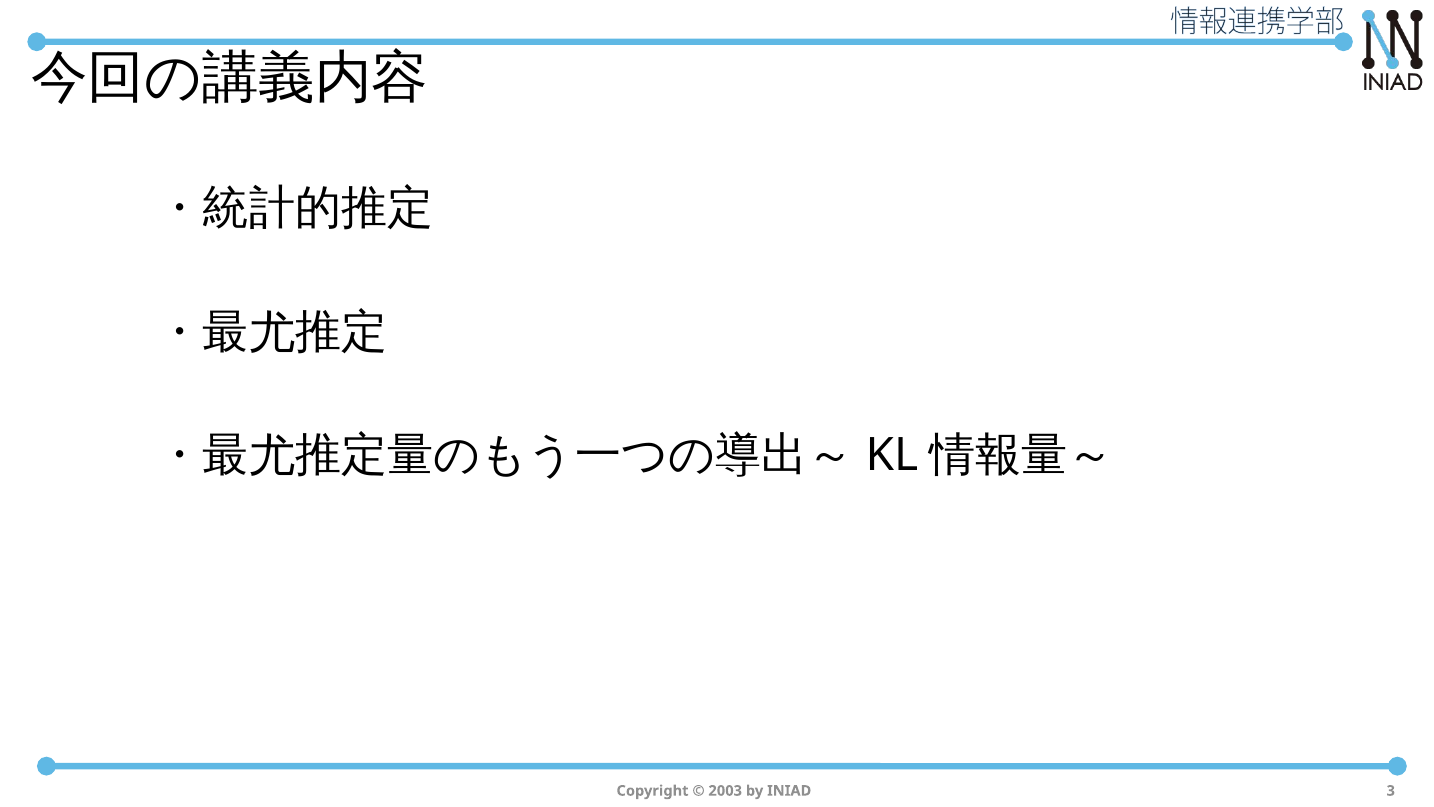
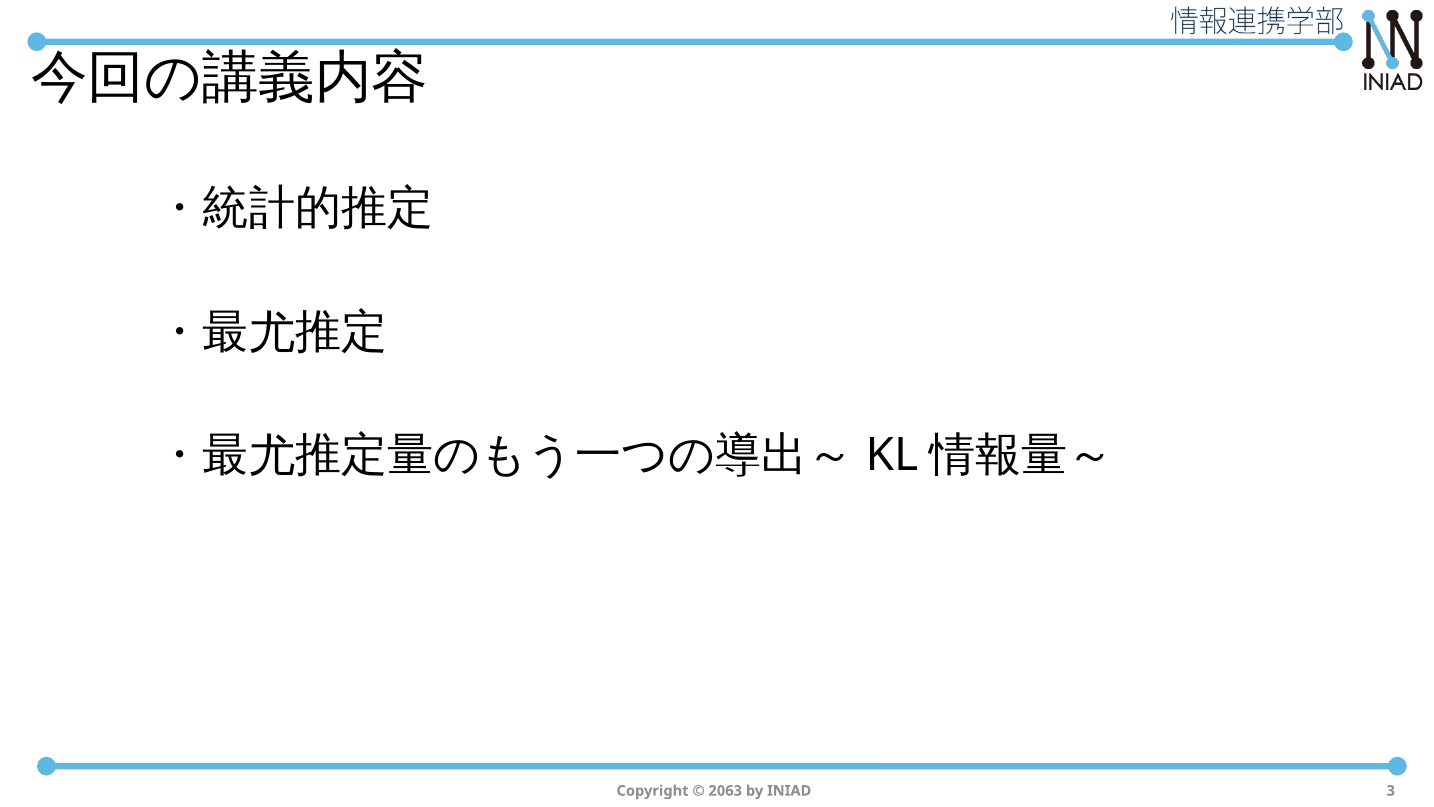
2003: 2003 -> 2063
